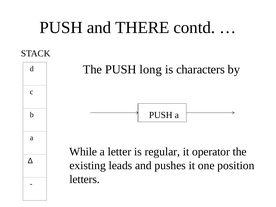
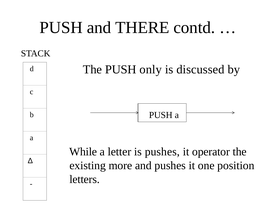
long: long -> only
characters: characters -> discussed
is regular: regular -> pushes
leads: leads -> more
